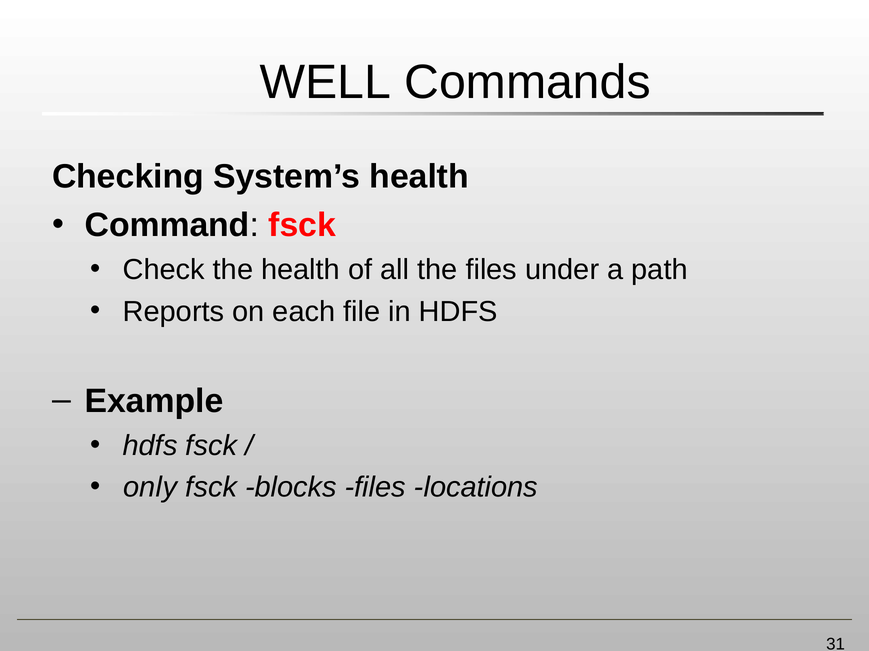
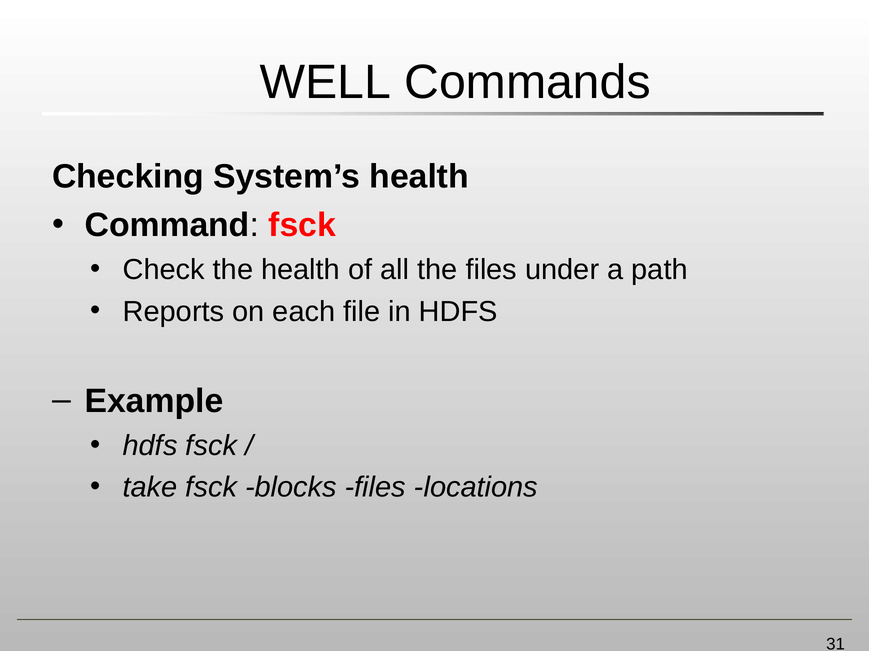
only: only -> take
